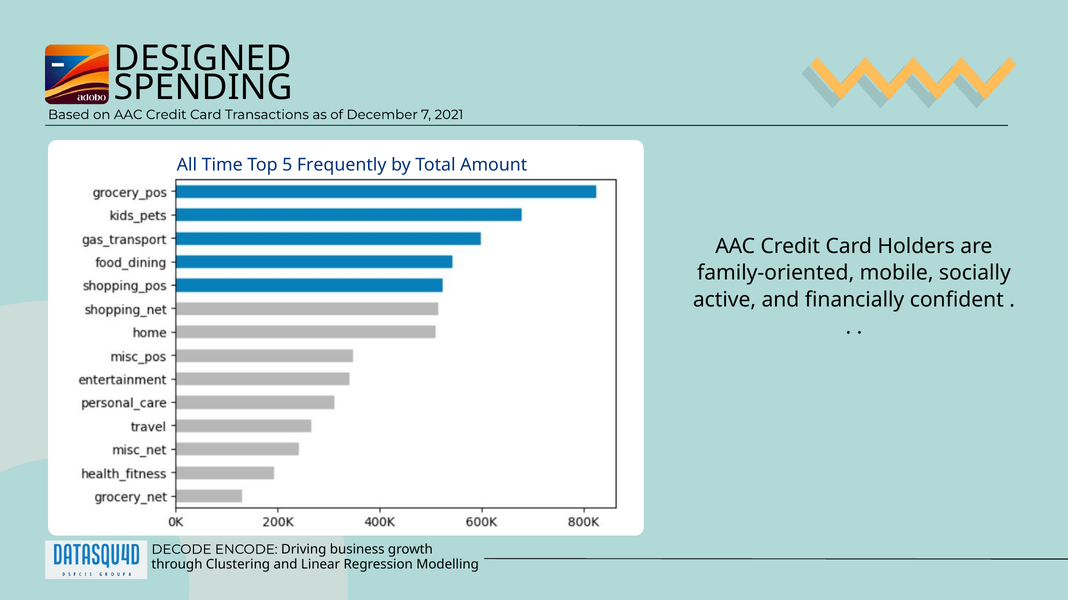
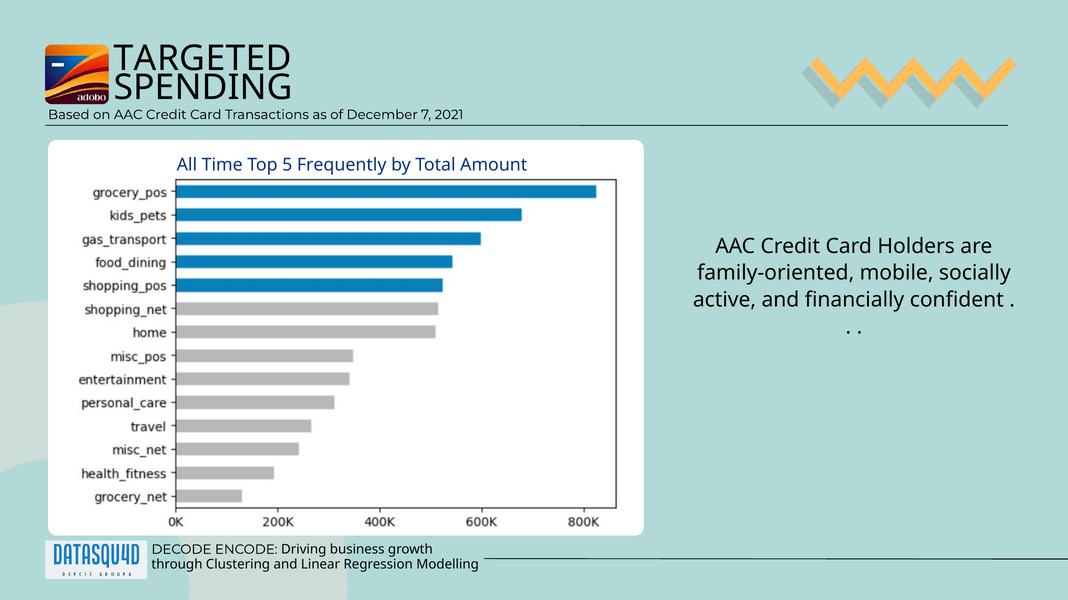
DESIGNED: DESIGNED -> TARGETED
